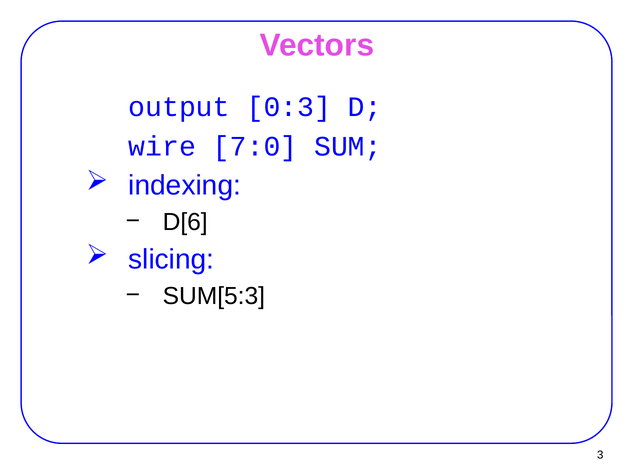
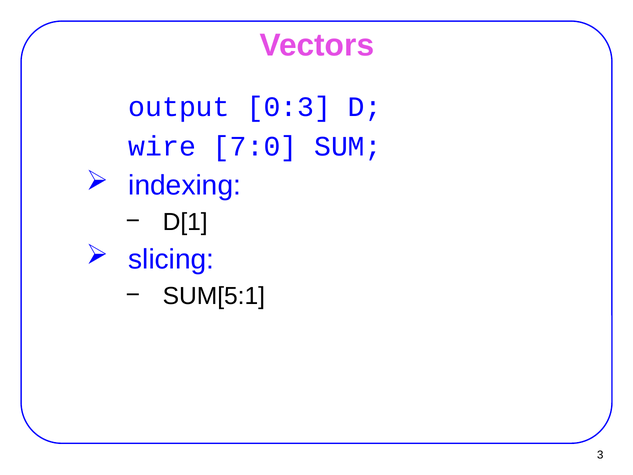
D[6: D[6 -> D[1
SUM[5:3: SUM[5:3 -> SUM[5:1
